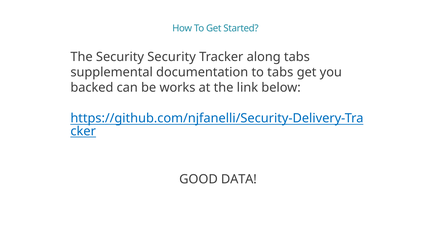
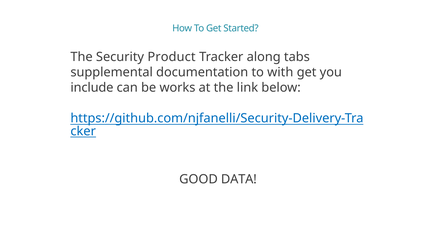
Security Security: Security -> Product
to tabs: tabs -> with
backed: backed -> include
